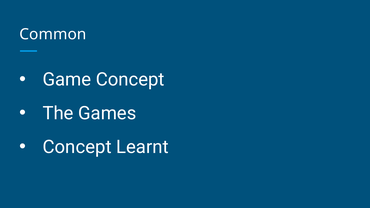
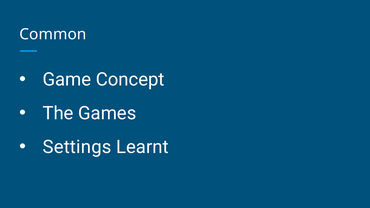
Concept at (77, 147): Concept -> Settings
